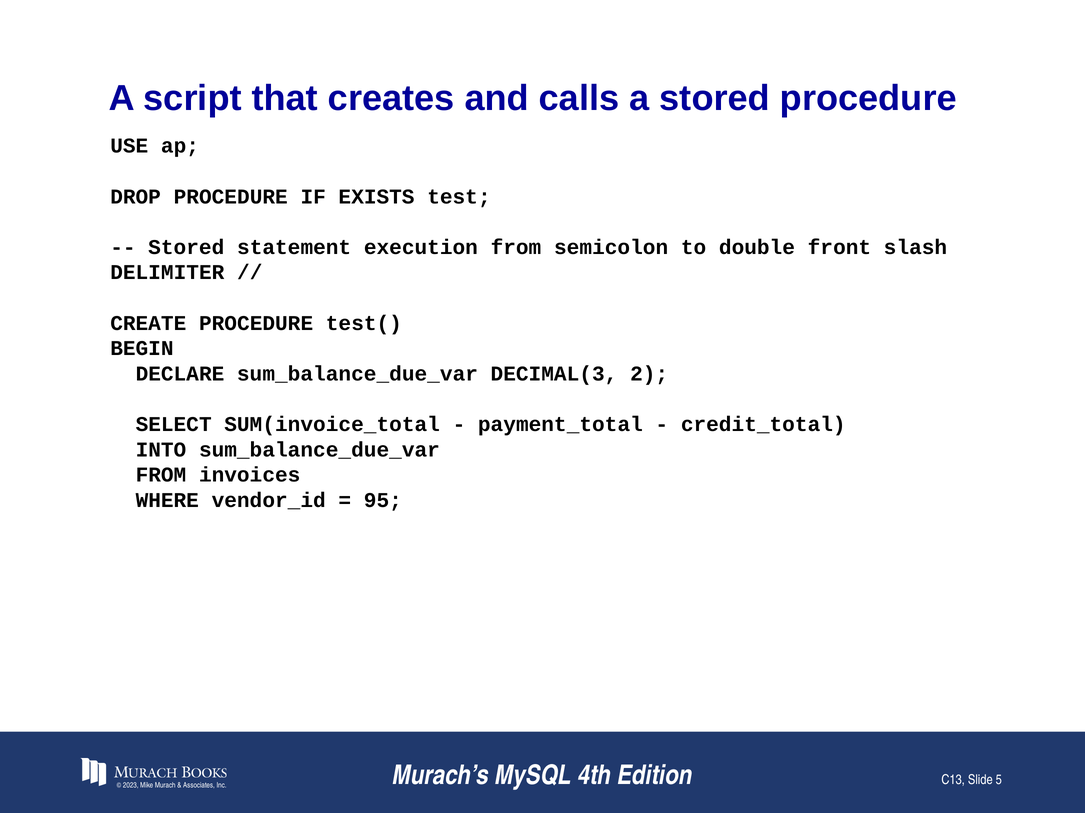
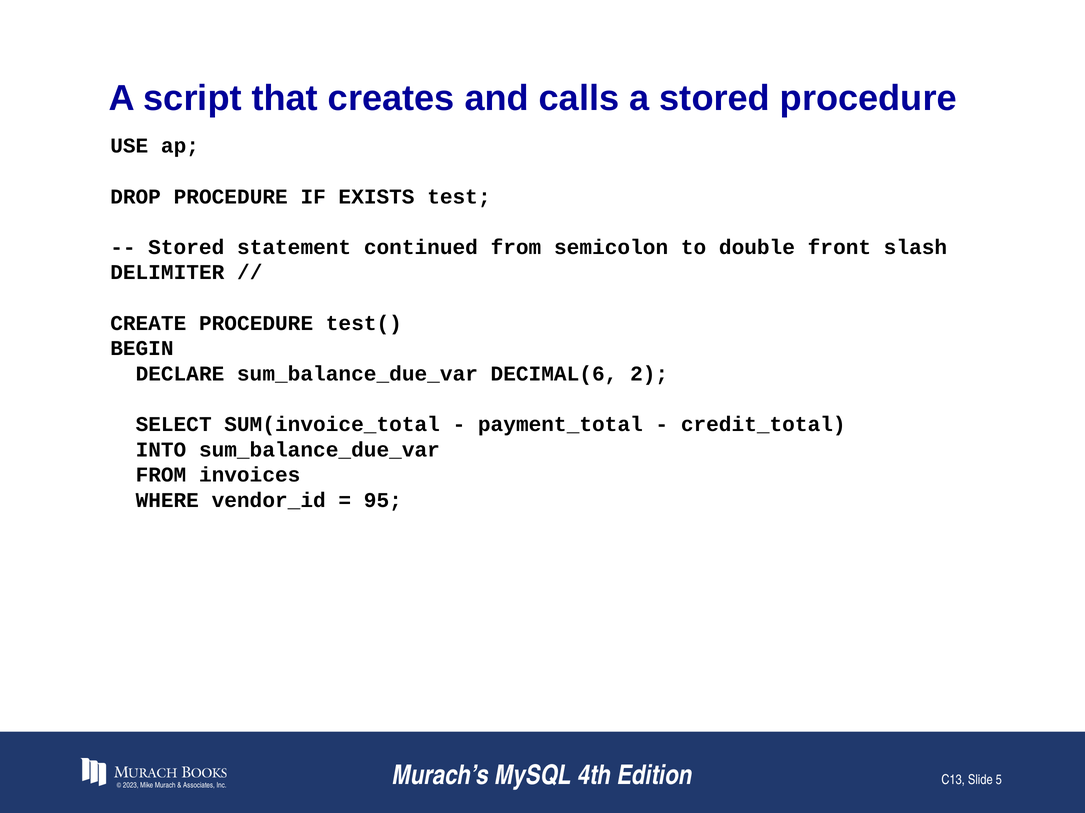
execution: execution -> continued
DECIMAL(3: DECIMAL(3 -> DECIMAL(6
